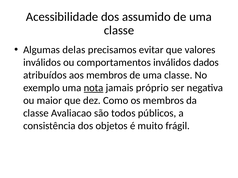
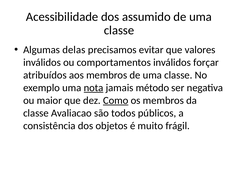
dados: dados -> forçar
próprio: próprio -> método
Como underline: none -> present
